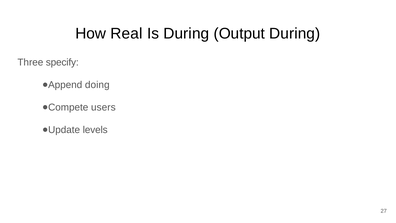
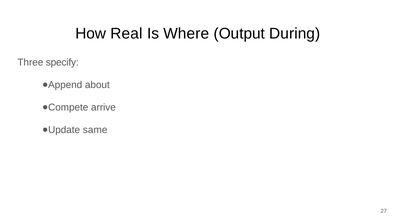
Is During: During -> Where
doing: doing -> about
users: users -> arrive
levels: levels -> same
